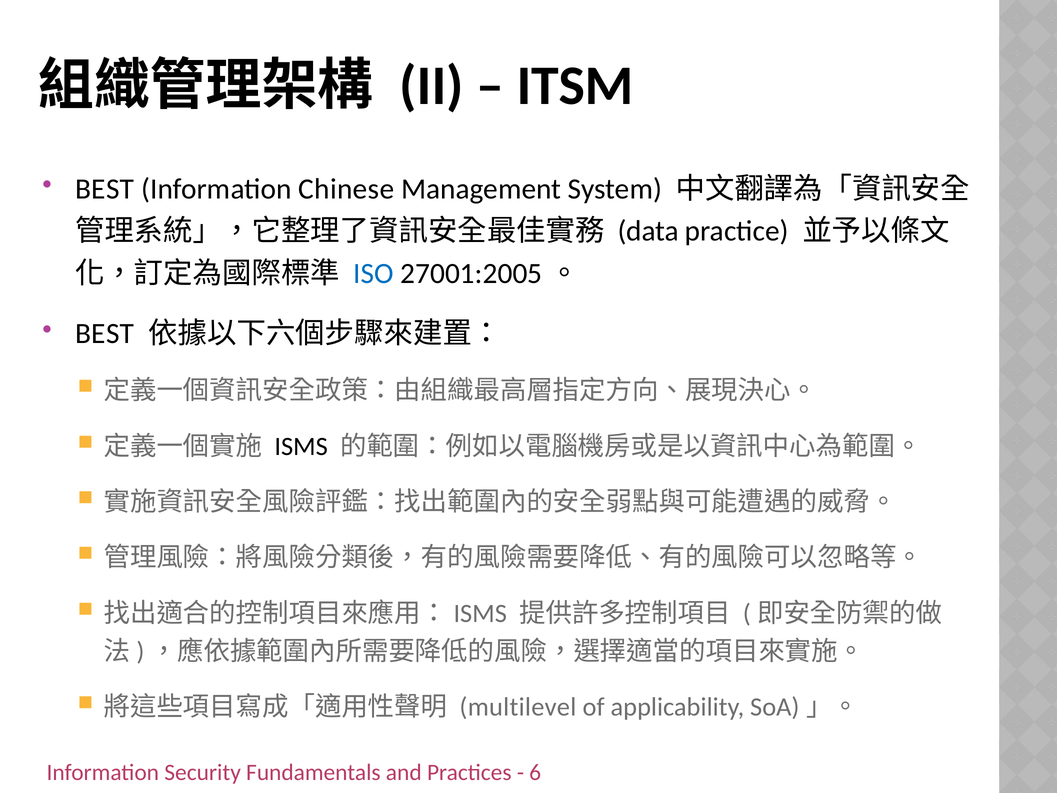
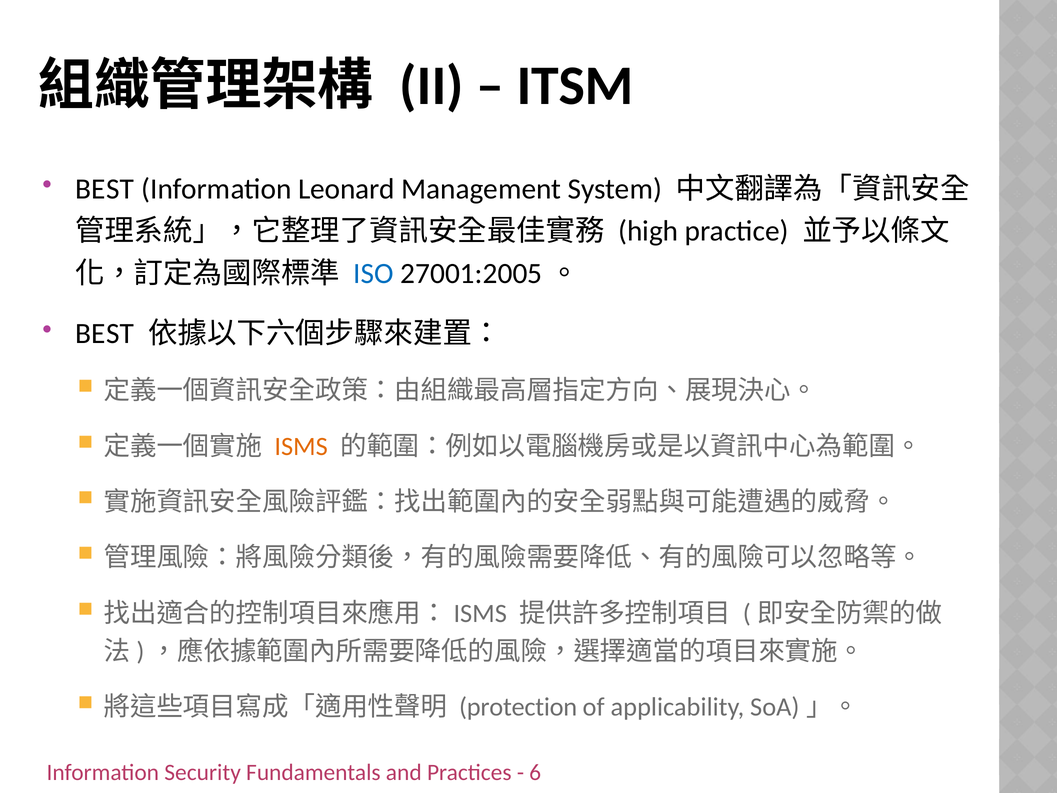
Chinese: Chinese -> Leonard
data: data -> high
ISMS colour: black -> orange
multilevel: multilevel -> protection
